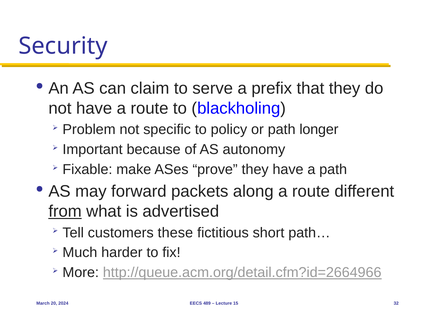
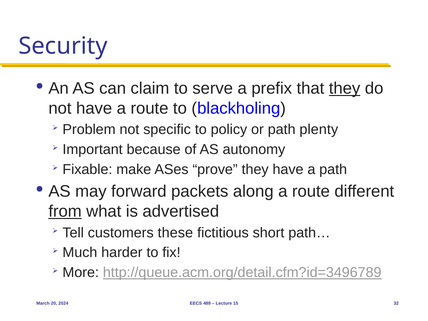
they at (345, 88) underline: none -> present
longer: longer -> plenty
http://queue.acm.org/detail.cfm?id=2664966: http://queue.acm.org/detail.cfm?id=2664966 -> http://queue.acm.org/detail.cfm?id=3496789
